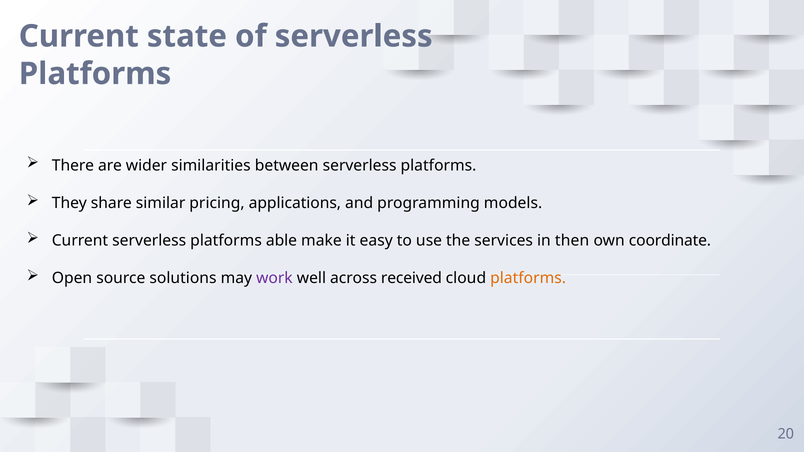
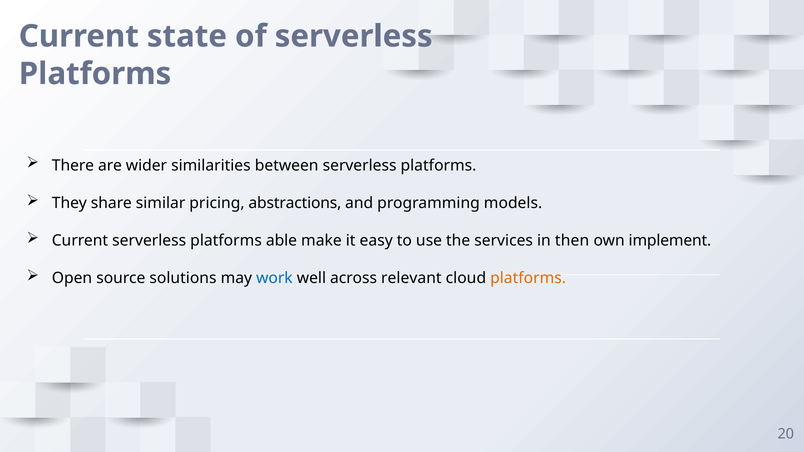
applications: applications -> abstractions
coordinate: coordinate -> implement
work colour: purple -> blue
received: received -> relevant
